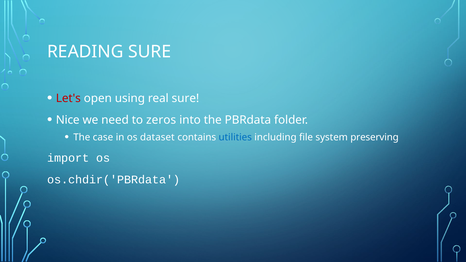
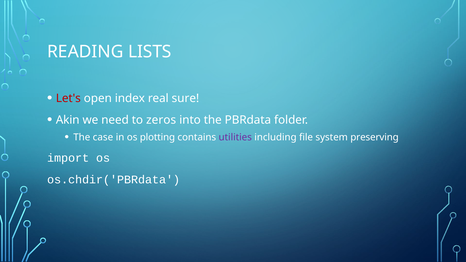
READING SURE: SURE -> LISTS
using: using -> index
Nice: Nice -> Akin
dataset: dataset -> plotting
utilities colour: blue -> purple
